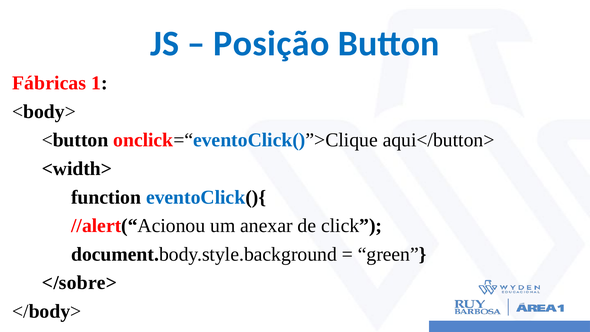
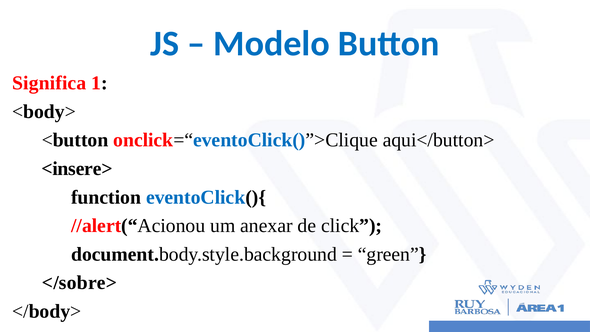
Posição: Posição -> Modelo
Fábricas: Fábricas -> Significa
<width>: <width> -> <insere>
